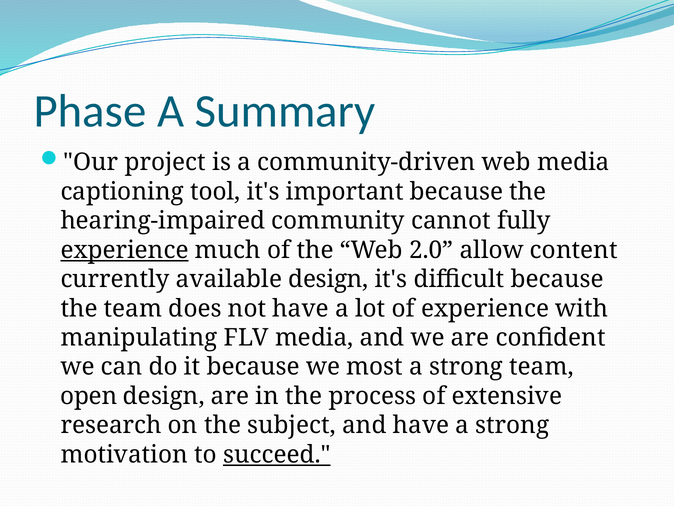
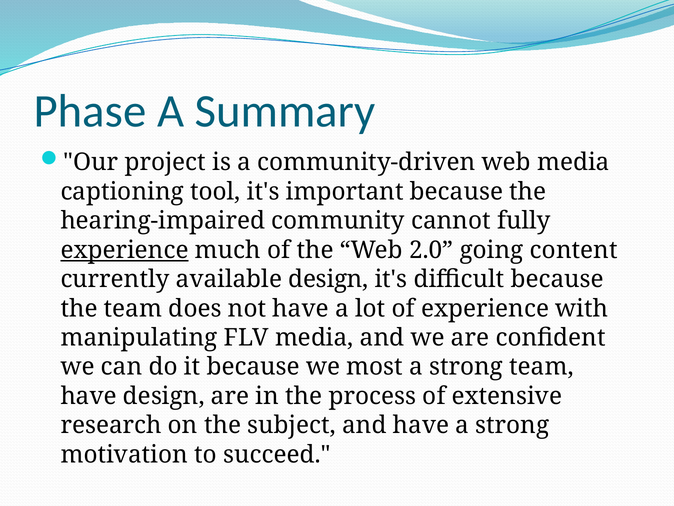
allow: allow -> going
open at (89, 396): open -> have
succeed underline: present -> none
